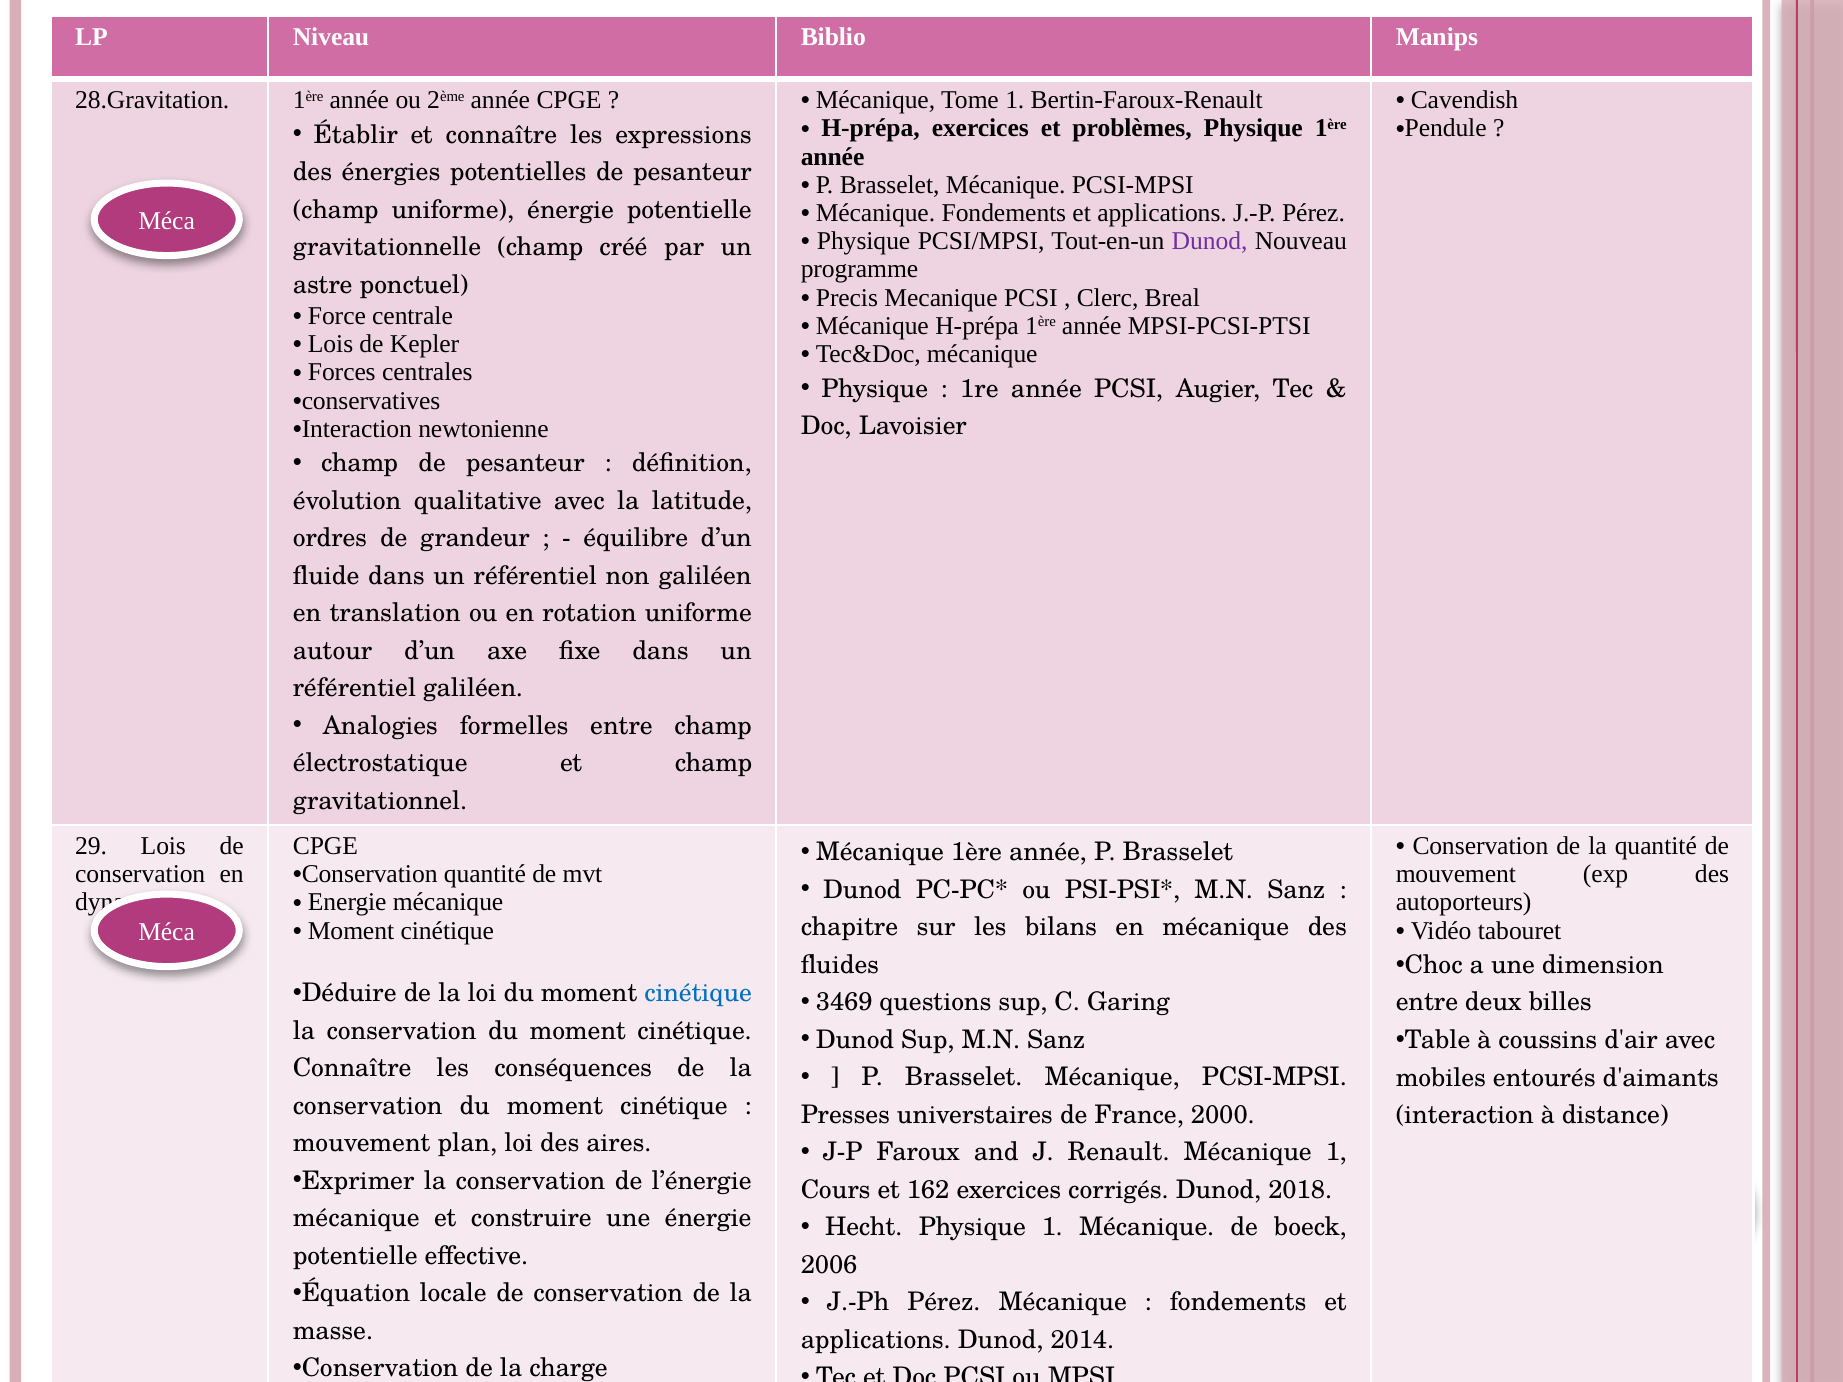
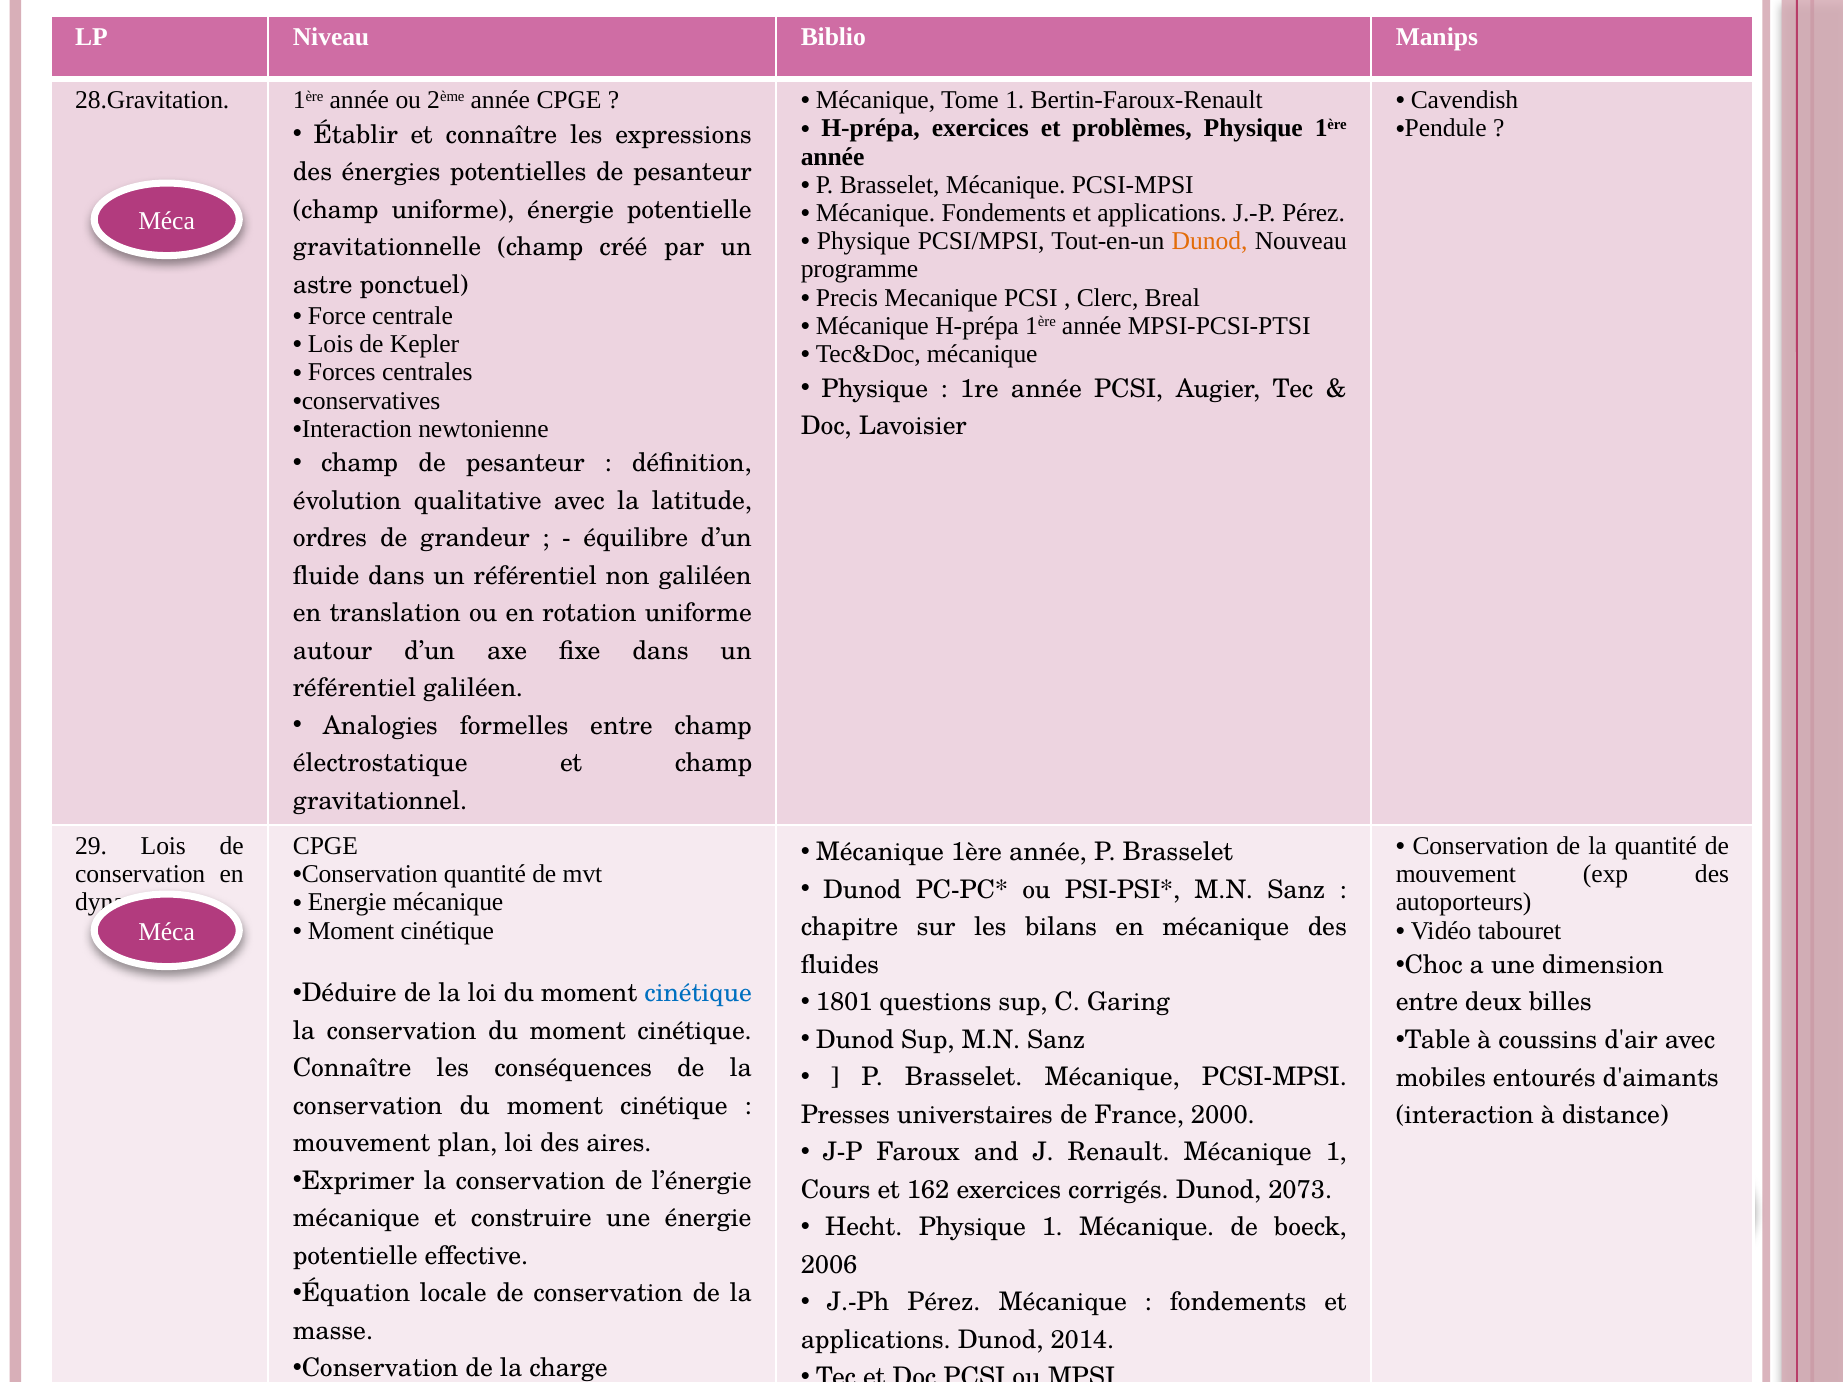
Dunod at (1210, 241) colour: purple -> orange
3469: 3469 -> 1801
2018: 2018 -> 2073
